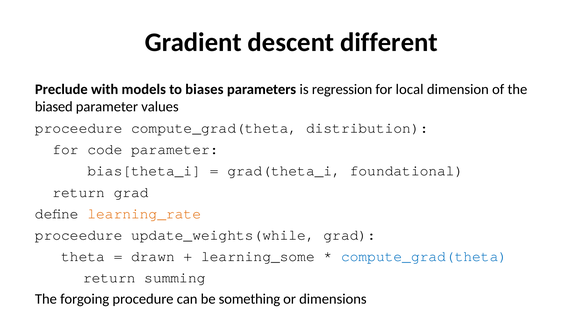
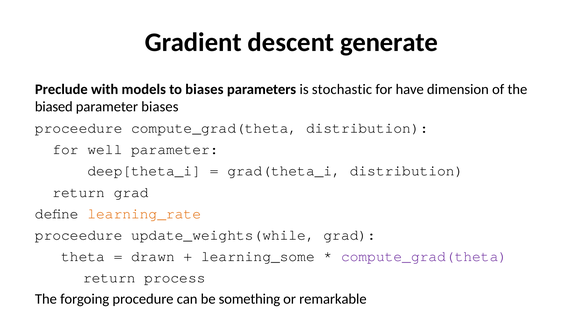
different: different -> generate
regression: regression -> stochastic
local: local -> have
parameter values: values -> biases
code: code -> well
bias[theta_i: bias[theta_i -> deep[theta_i
grad(theta_i foundational: foundational -> distribution
compute_grad(theta at (424, 256) colour: blue -> purple
summing: summing -> process
dimensions: dimensions -> remarkable
